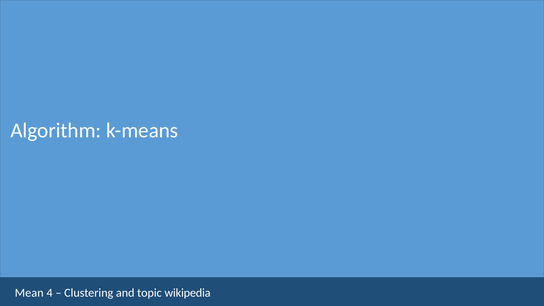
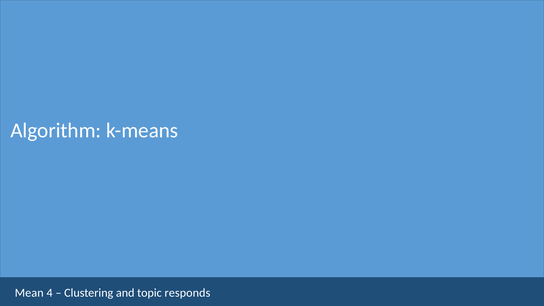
wikipedia: wikipedia -> responds
